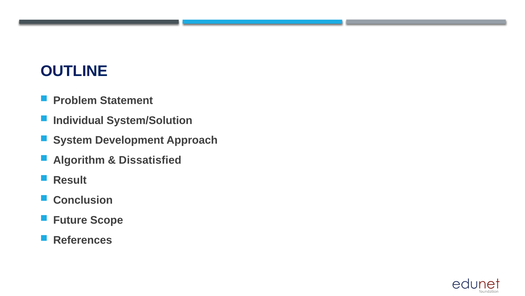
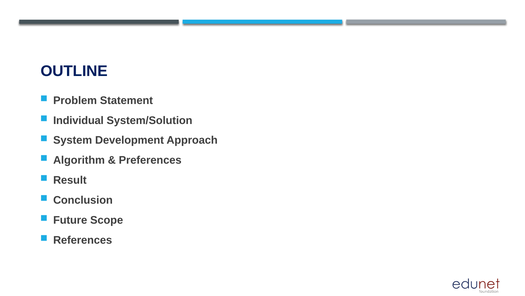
Dissatisfied: Dissatisfied -> Preferences
